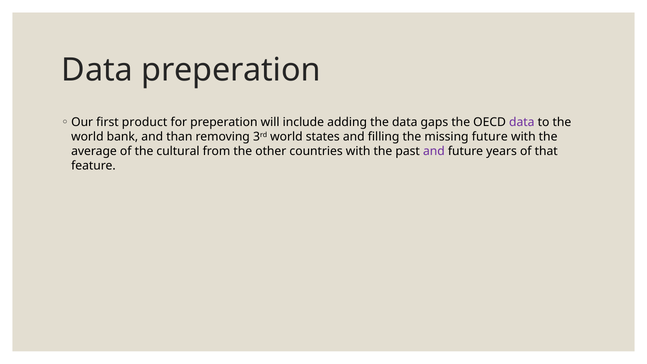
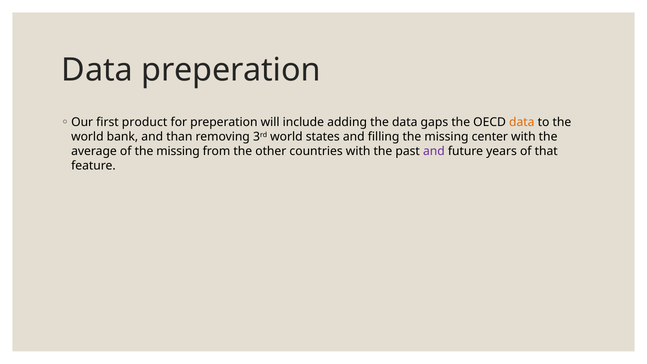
data at (522, 122) colour: purple -> orange
missing future: future -> center
of the cultural: cultural -> missing
